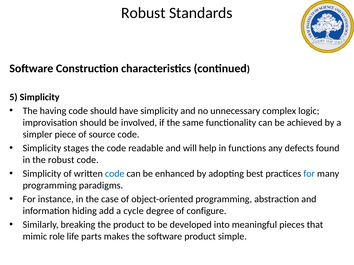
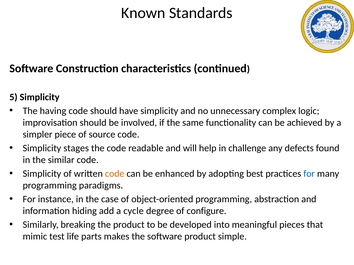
Robust at (143, 13): Robust -> Known
functions: functions -> challenge
the robust: robust -> similar
code at (115, 174) colour: blue -> orange
role: role -> test
